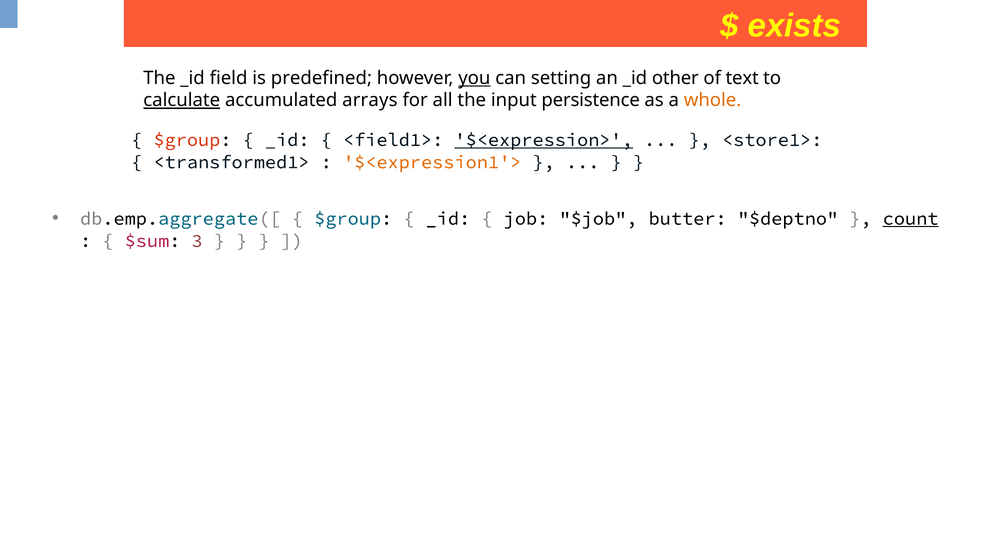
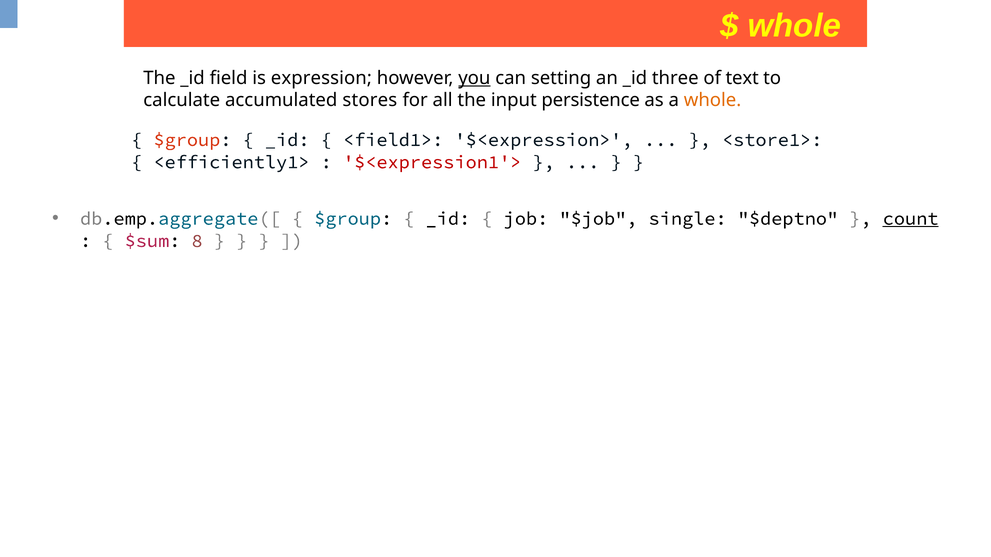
exists at (794, 26): exists -> whole
predefined: predefined -> expression
other: other -> three
calculate underline: present -> none
arrays: arrays -> stores
$<expression> underline: present -> none
<transformed1>: <transformed1> -> <efficiently1>
$<expression1'> colour: orange -> red
butter: butter -> single
3: 3 -> 8
